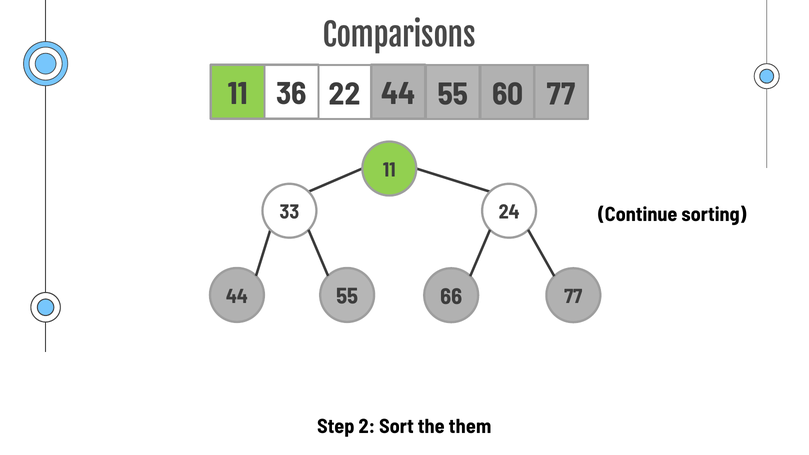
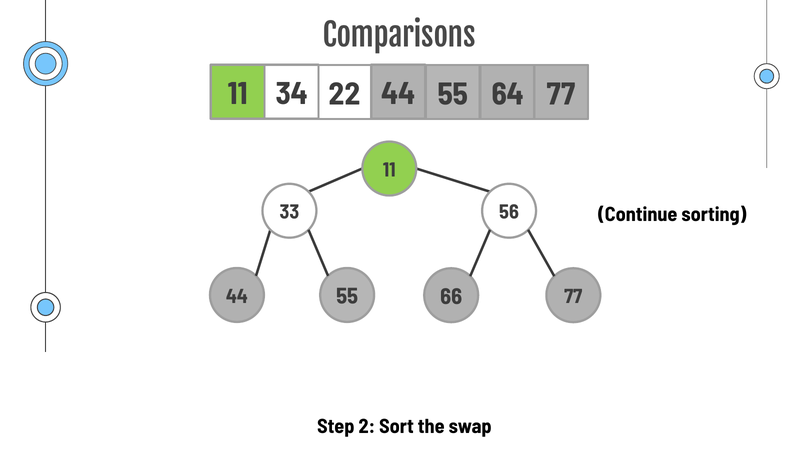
36: 36 -> 34
60: 60 -> 64
24: 24 -> 56
them: them -> swap
